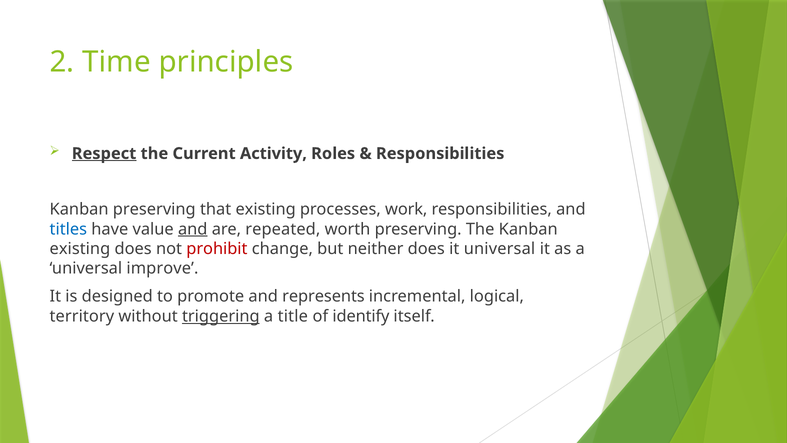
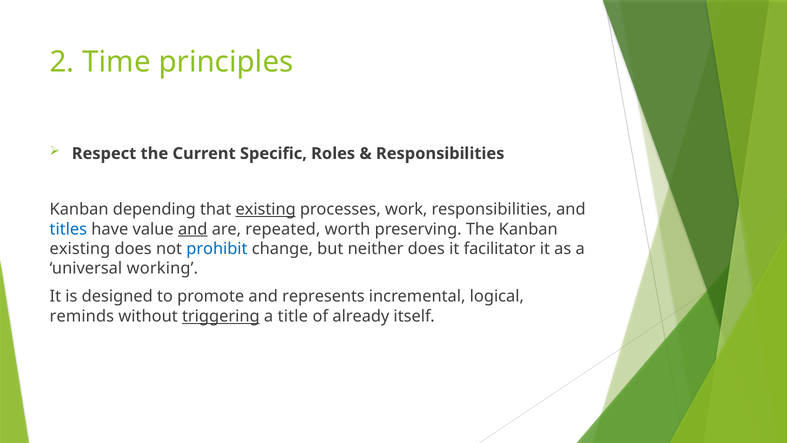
Respect underline: present -> none
Activity: Activity -> Specific
Kanban preserving: preserving -> depending
existing at (266, 209) underline: none -> present
prohibit colour: red -> blue
it universal: universal -> facilitator
improve: improve -> working
territory: territory -> reminds
identify: identify -> already
